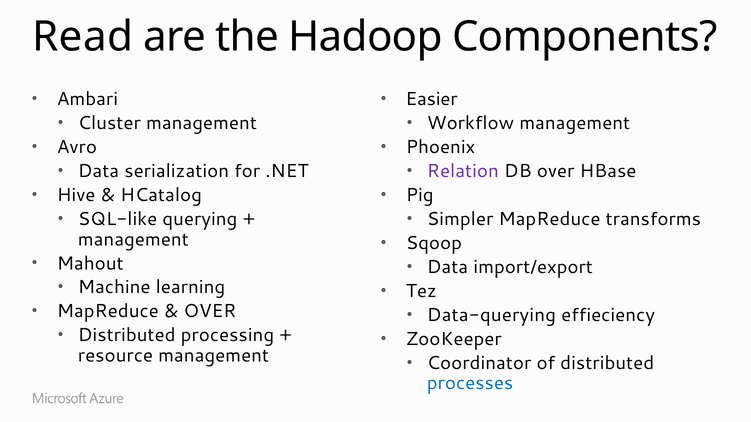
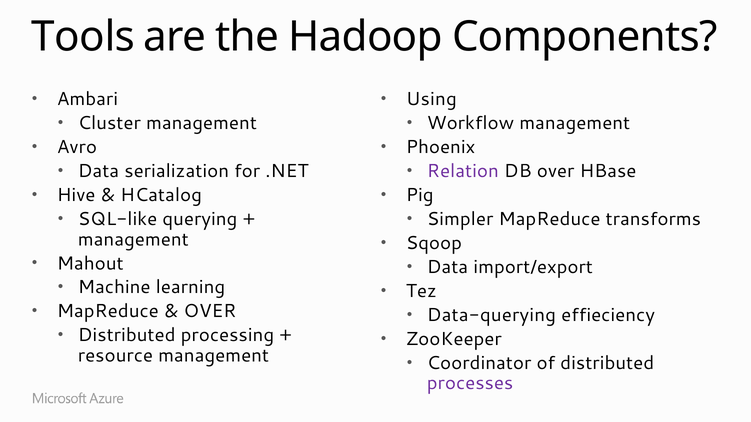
Read: Read -> Tools
Easier: Easier -> Using
processes colour: blue -> purple
